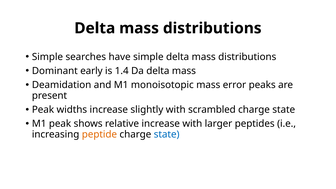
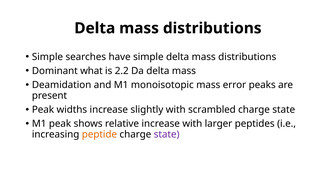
early: early -> what
1.4: 1.4 -> 2.2
state at (167, 134) colour: blue -> purple
